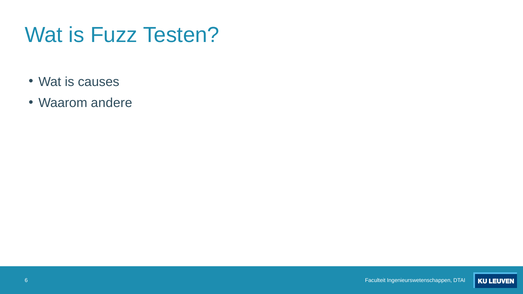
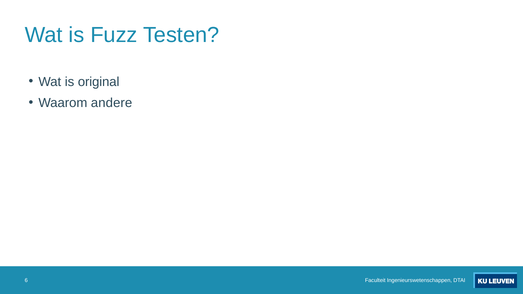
causes: causes -> original
